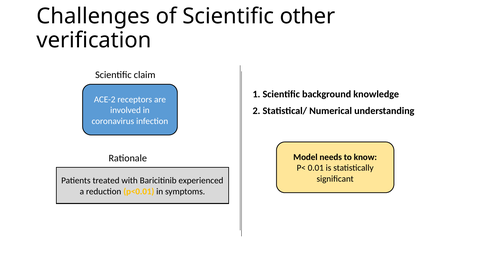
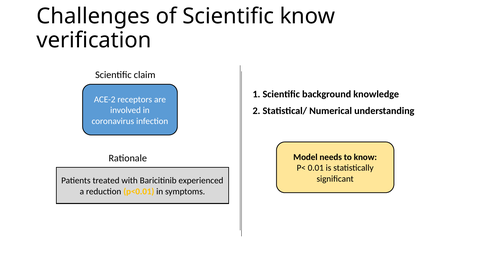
Scientific other: other -> know
